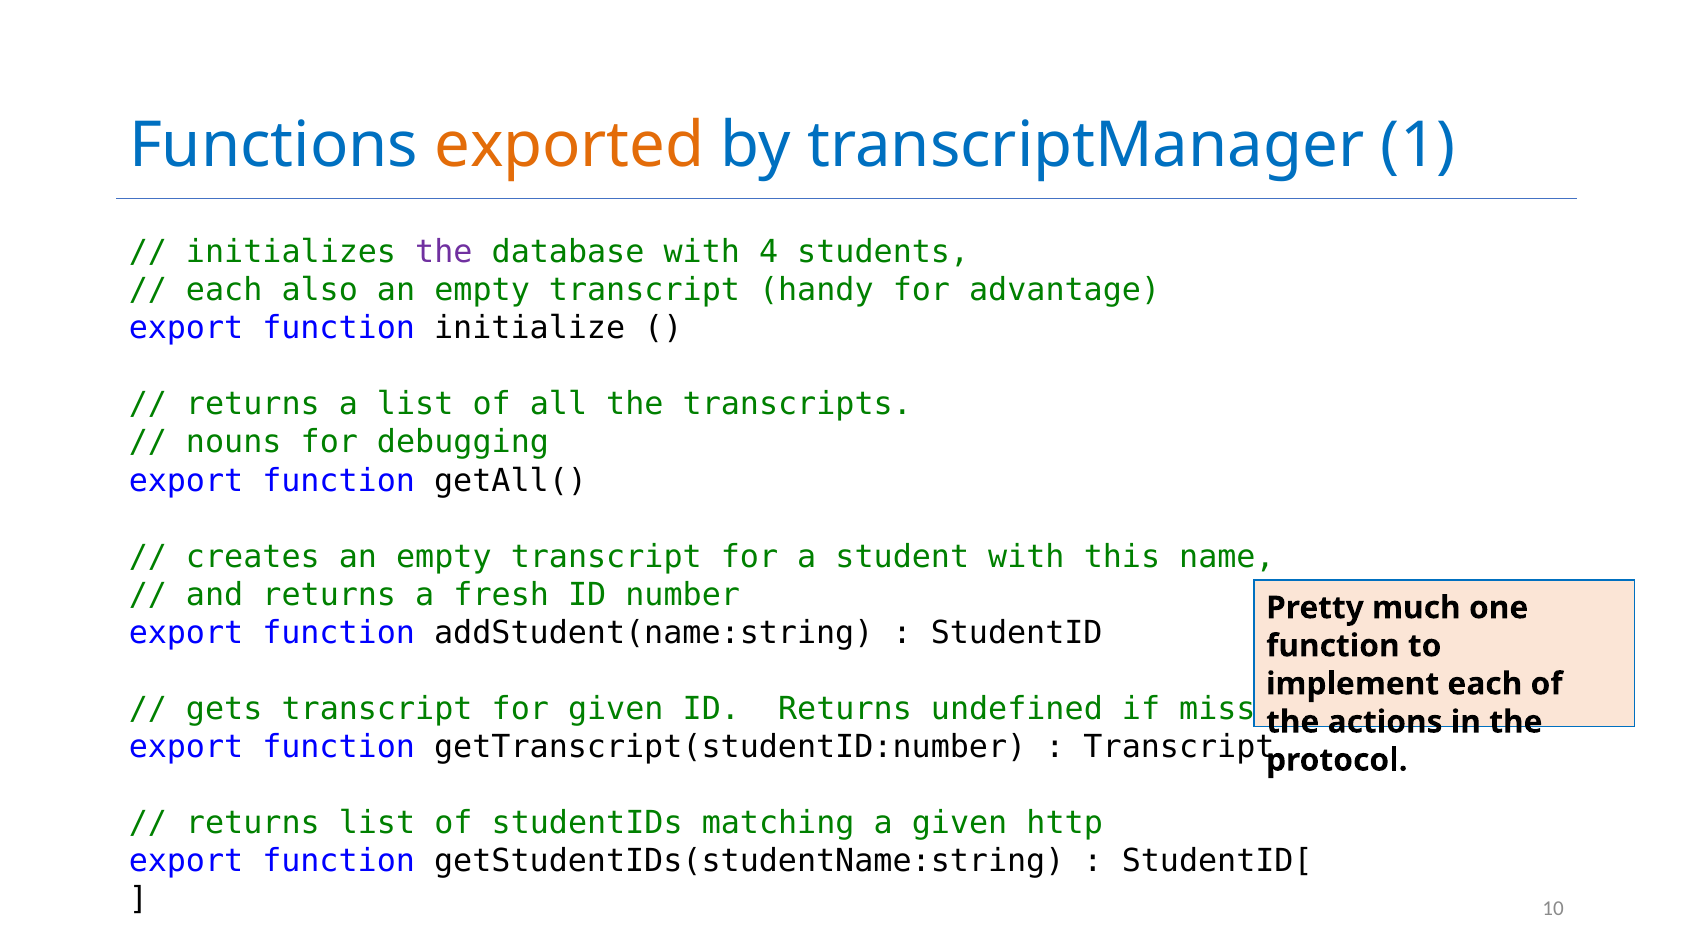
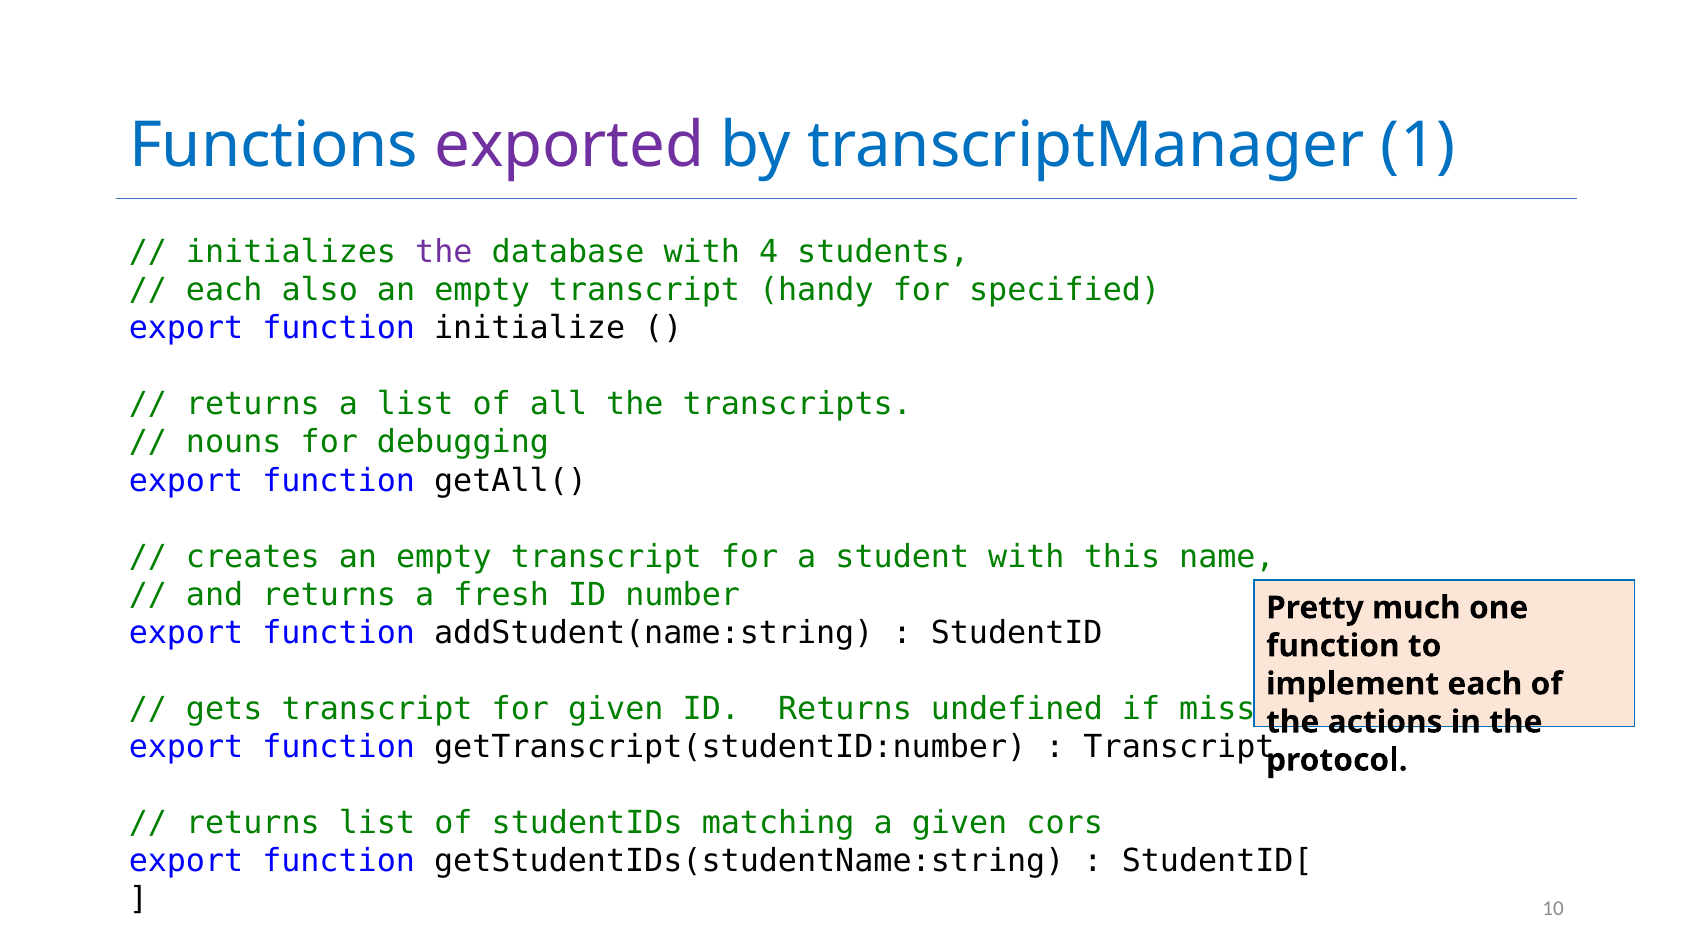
exported colour: orange -> purple
advantage: advantage -> specified
http: http -> cors
